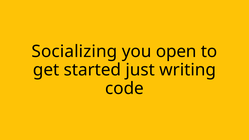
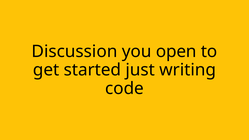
Socializing: Socializing -> Discussion
